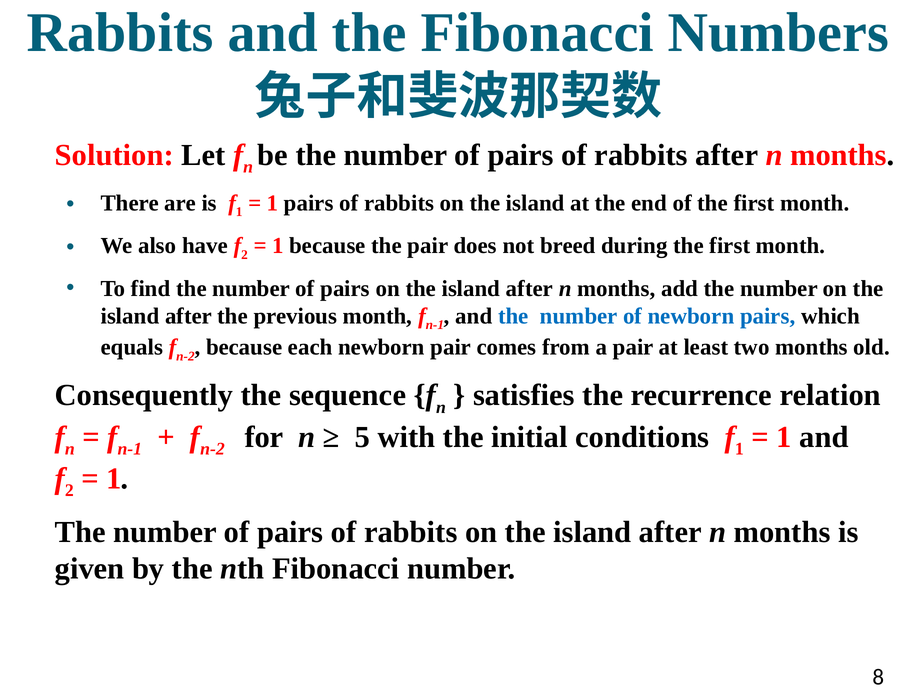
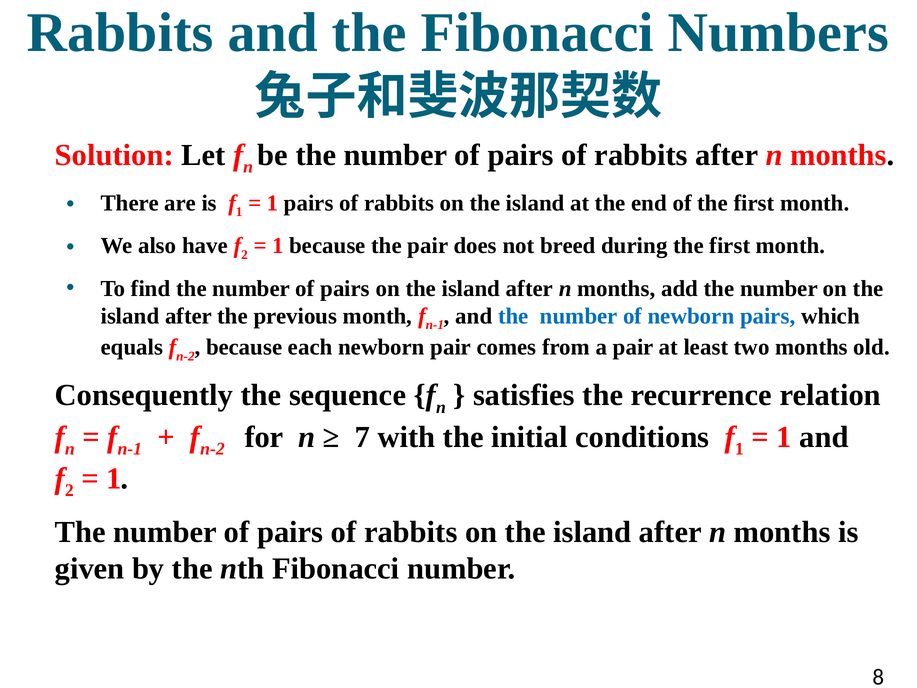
5: 5 -> 7
